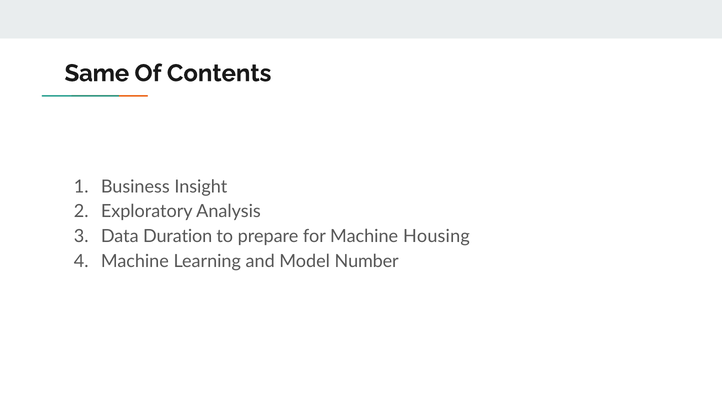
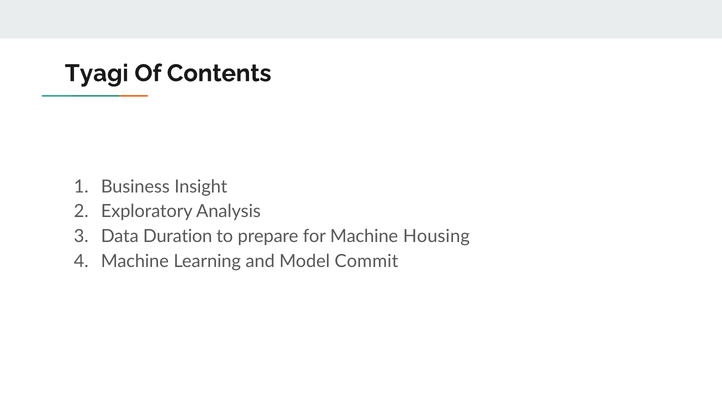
Same: Same -> Tyagi
Number: Number -> Commit
